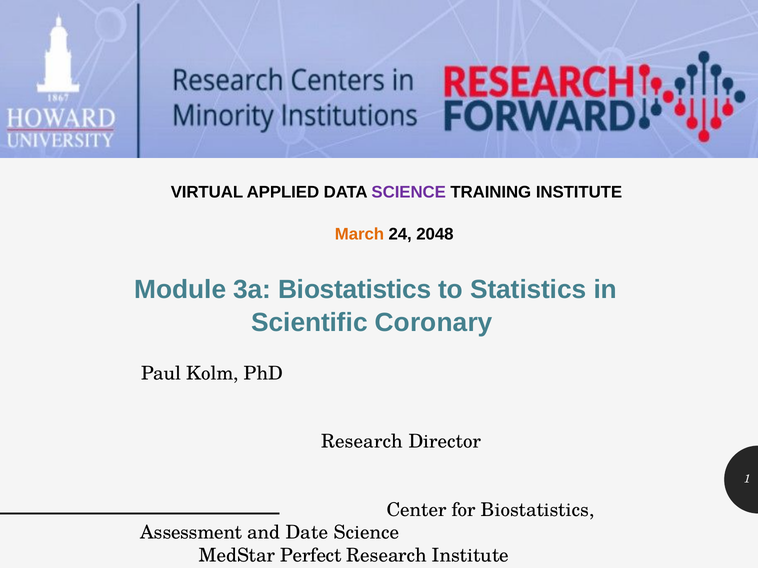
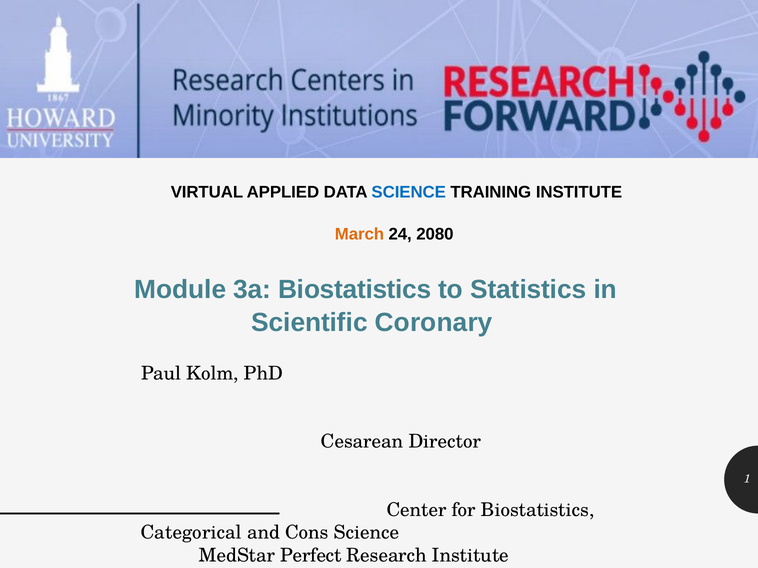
SCIENCE at (409, 192) colour: purple -> blue
2048: 2048 -> 2080
Research at (362, 442): Research -> Cesarean
Assessment: Assessment -> Categorical
Date: Date -> Cons
